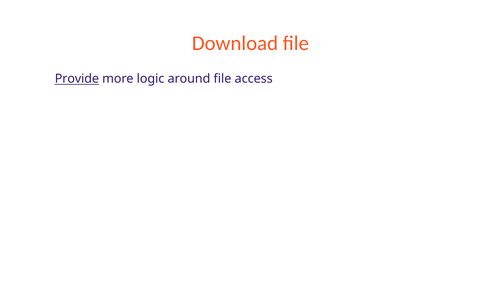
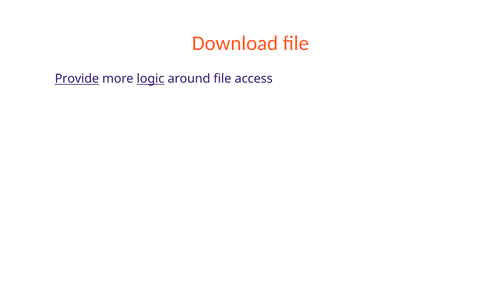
logic underline: none -> present
